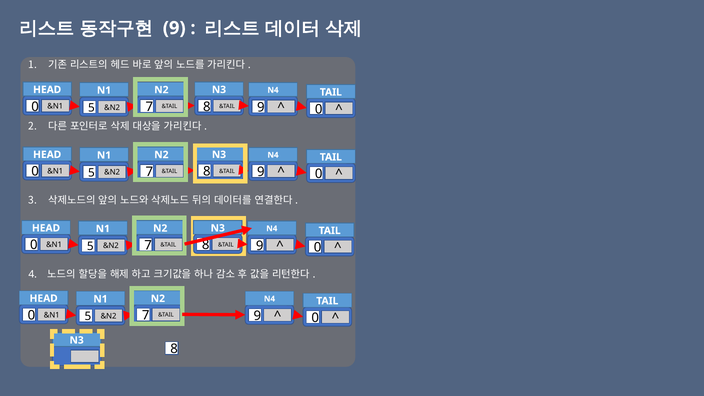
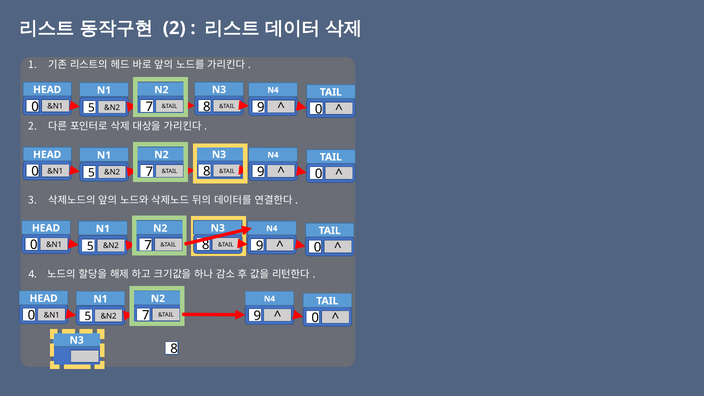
9 at (174, 28): 9 -> 2
